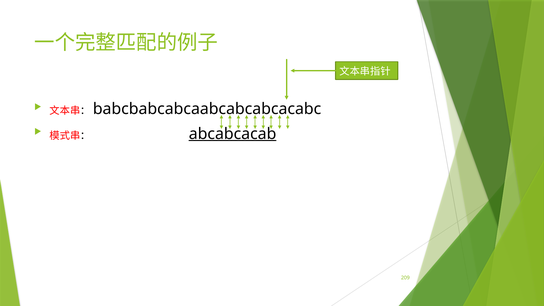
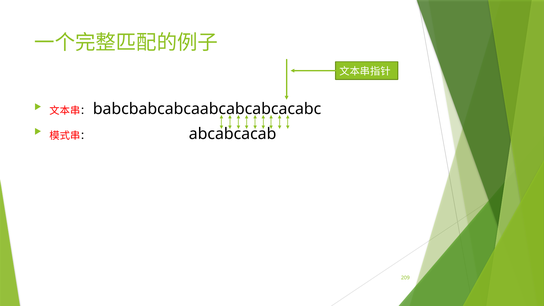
abcabcacab underline: present -> none
